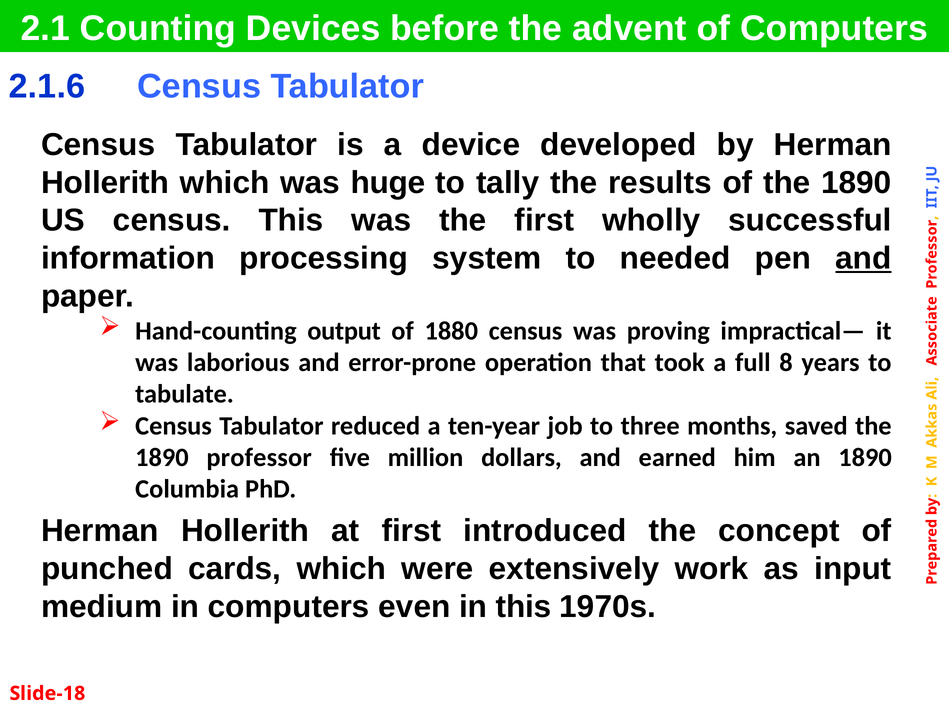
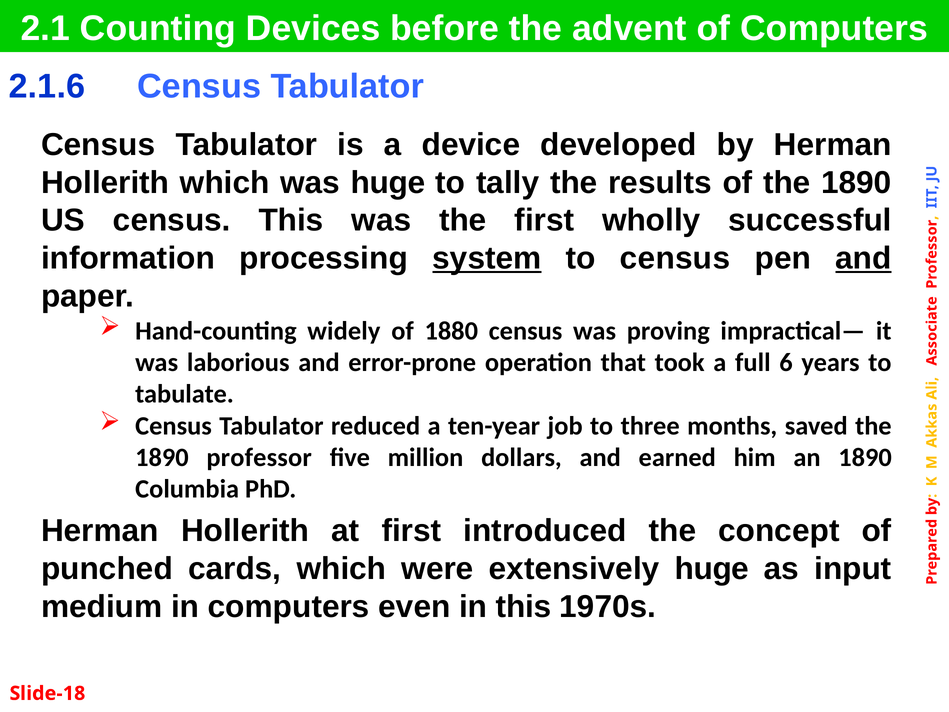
system underline: none -> present
to needed: needed -> census
output: output -> widely
8: 8 -> 6
extensively work: work -> huge
